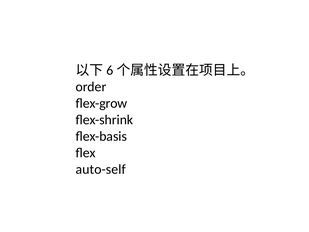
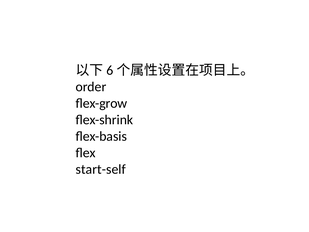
auto-self: auto-self -> start-self
